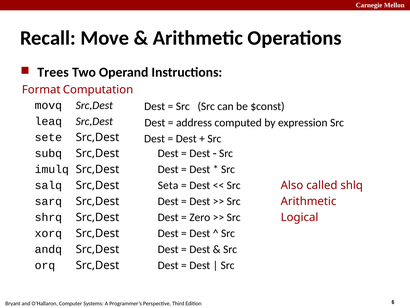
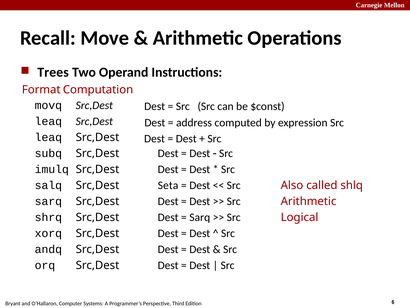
sete at (48, 137): sete -> leaq
Zero at (200, 217): Zero -> Sarq
